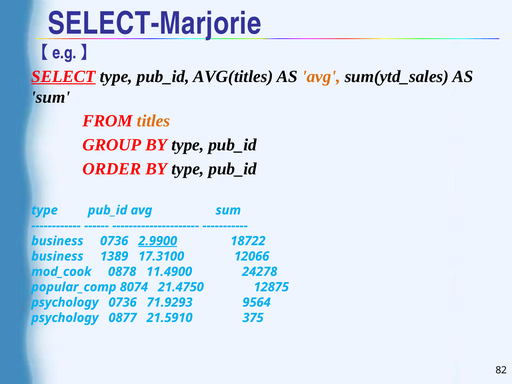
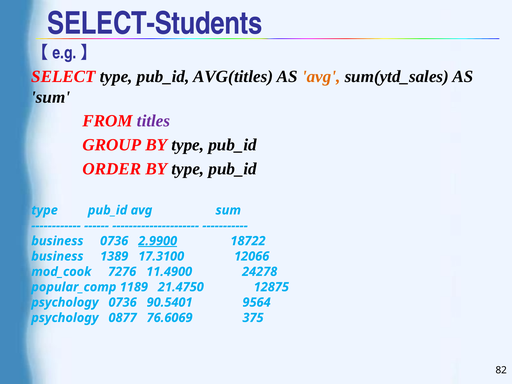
SELECT-Marjorie: SELECT-Marjorie -> SELECT-Students
SELECT underline: present -> none
titles colour: orange -> purple
0878: 0878 -> 7276
8074: 8074 -> 1189
71.9293: 71.9293 -> 90.5401
21.5910: 21.5910 -> 76.6069
